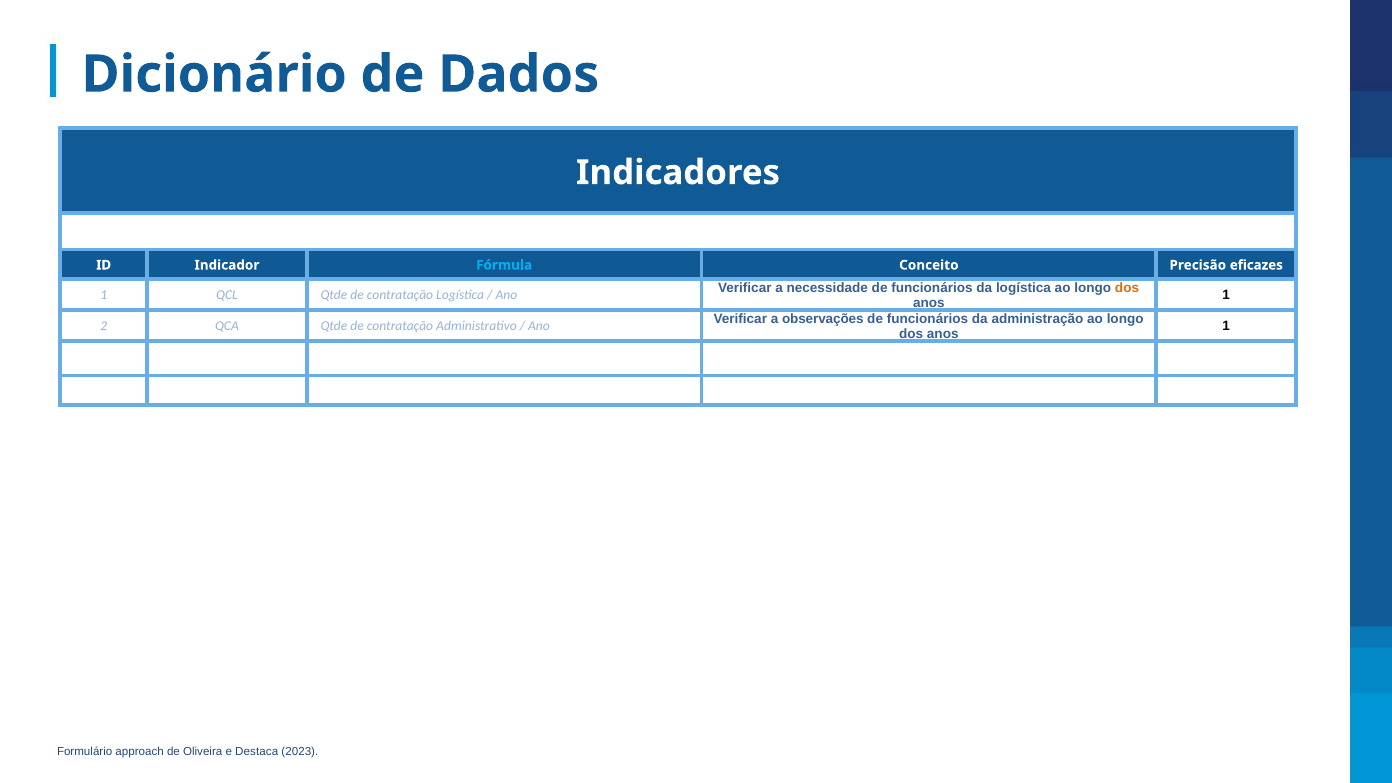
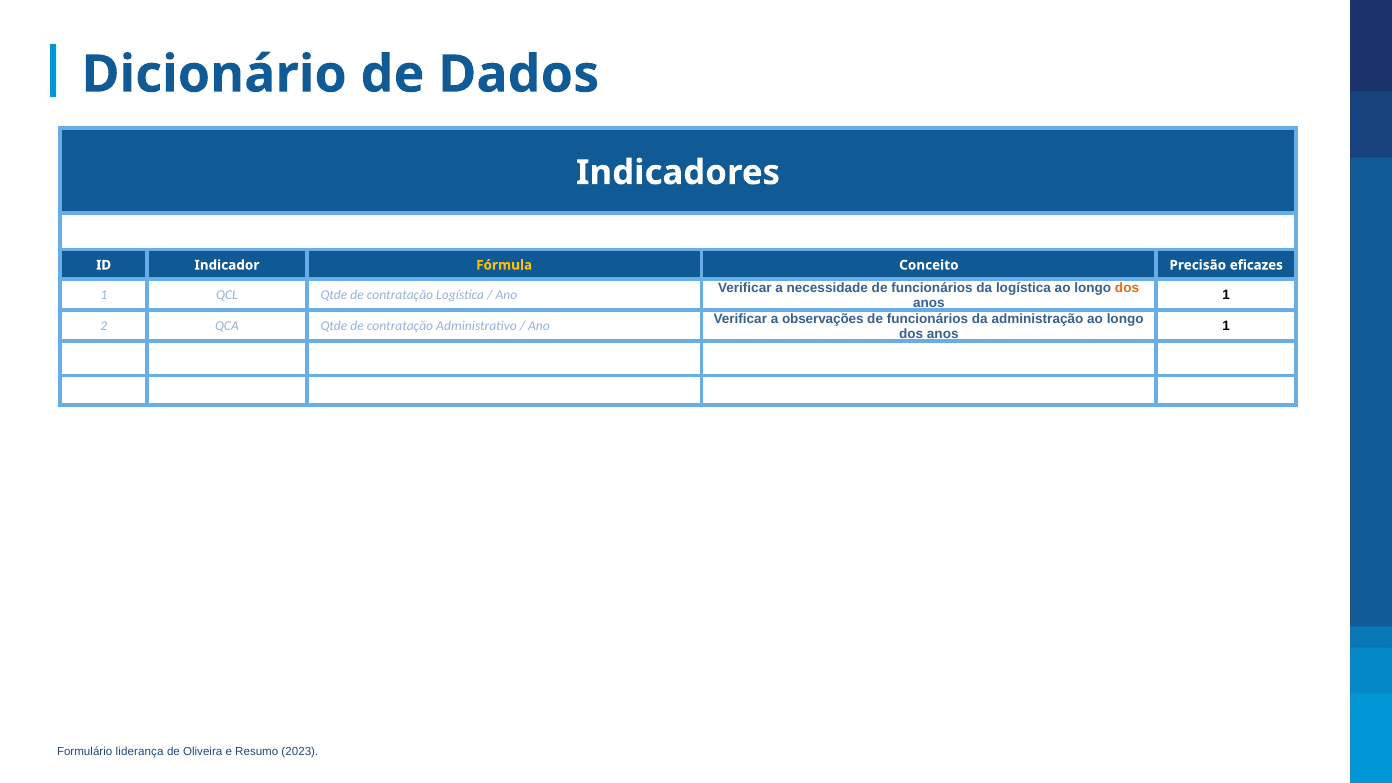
Fórmula colour: light blue -> yellow
approach: approach -> liderança
Destaca: Destaca -> Resumo
